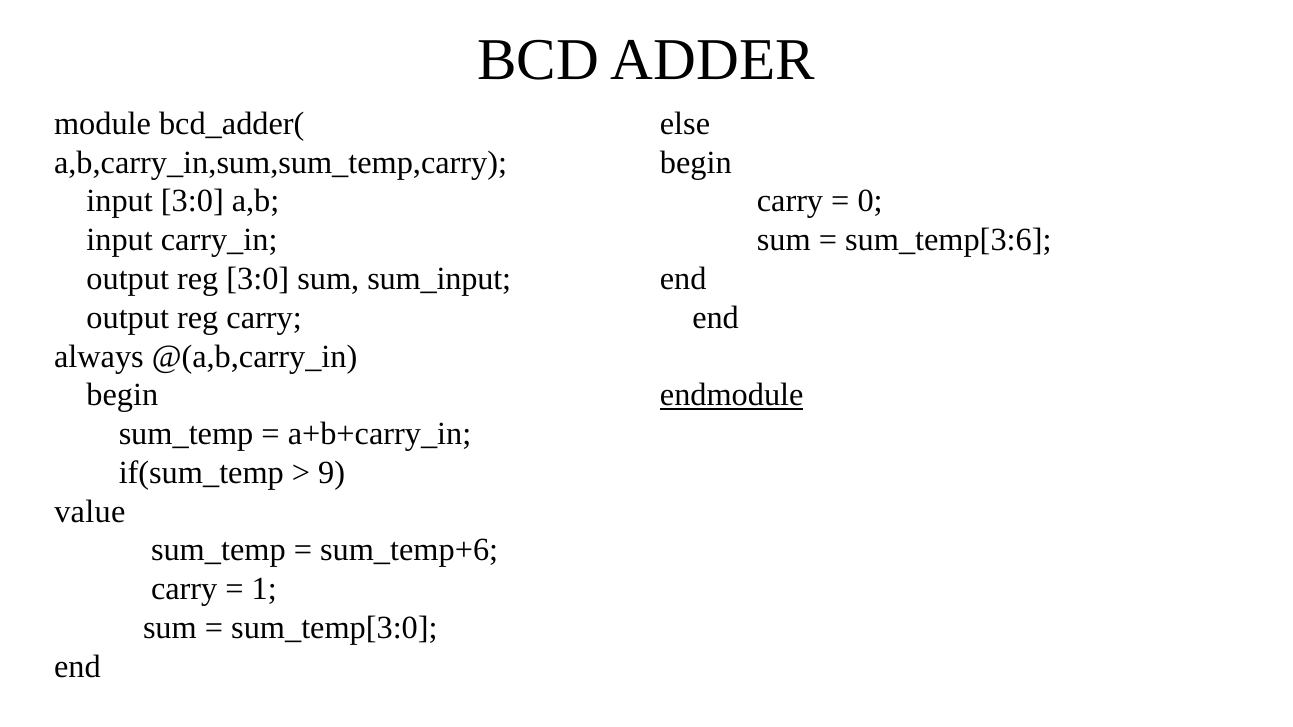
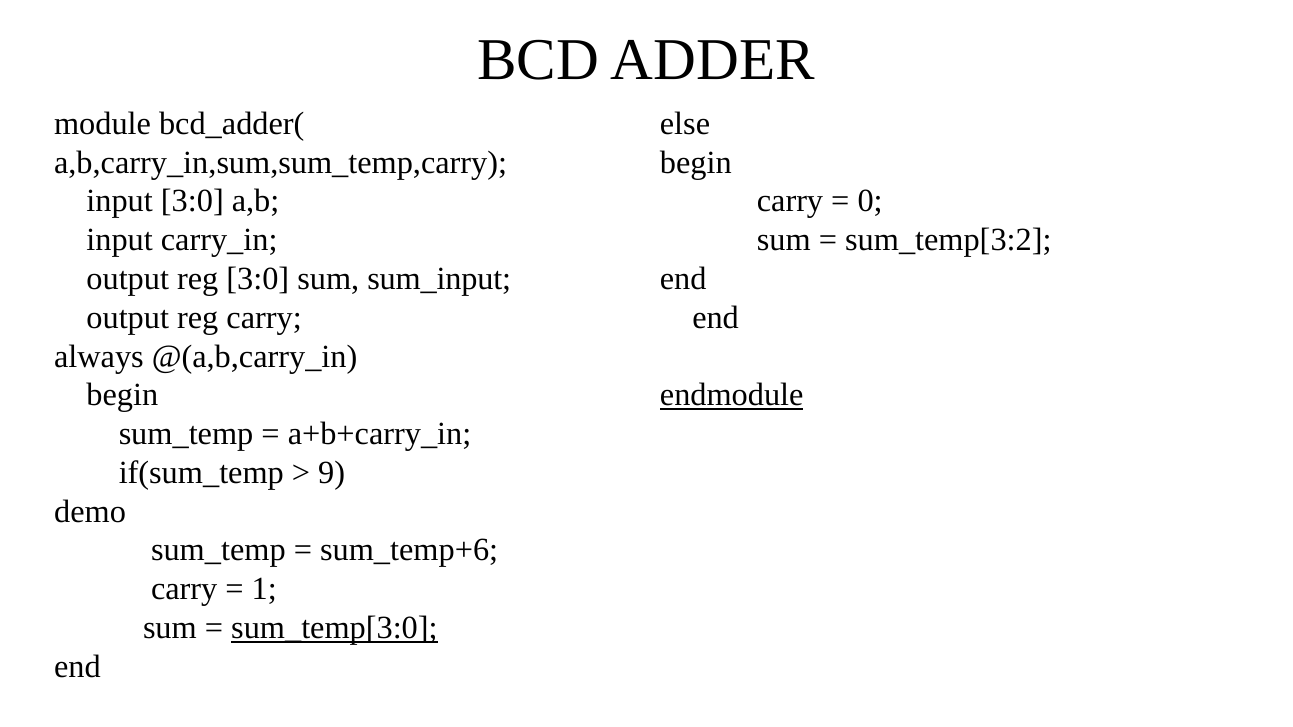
sum_temp[3:6: sum_temp[3:6 -> sum_temp[3:2
value: value -> demo
sum_temp[3:0 underline: none -> present
